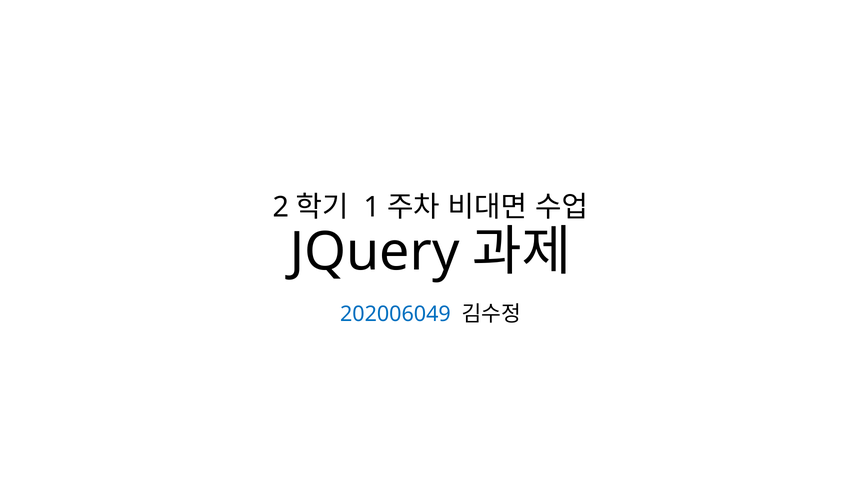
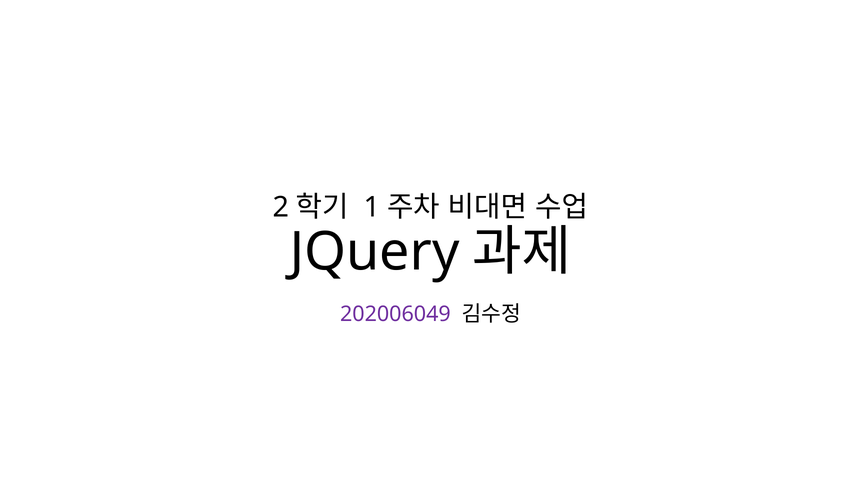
202006049 colour: blue -> purple
